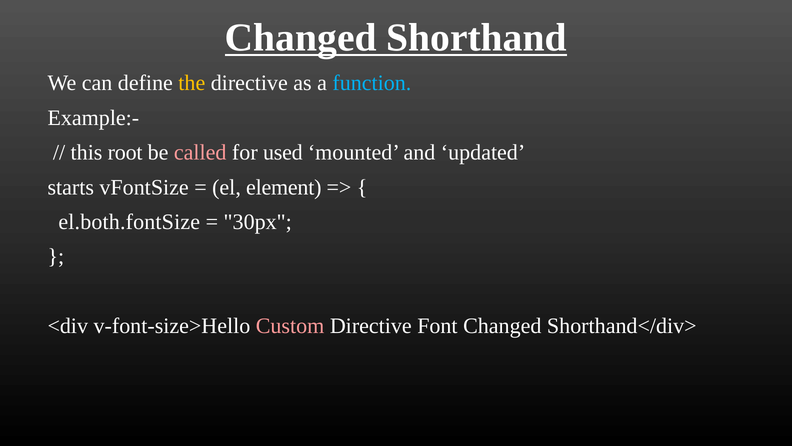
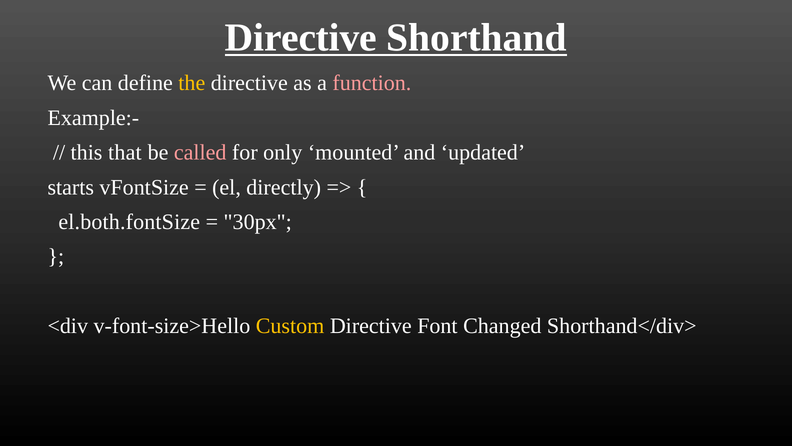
Changed at (301, 37): Changed -> Directive
function colour: light blue -> pink
root: root -> that
used: used -> only
element: element -> directly
Custom colour: pink -> yellow
